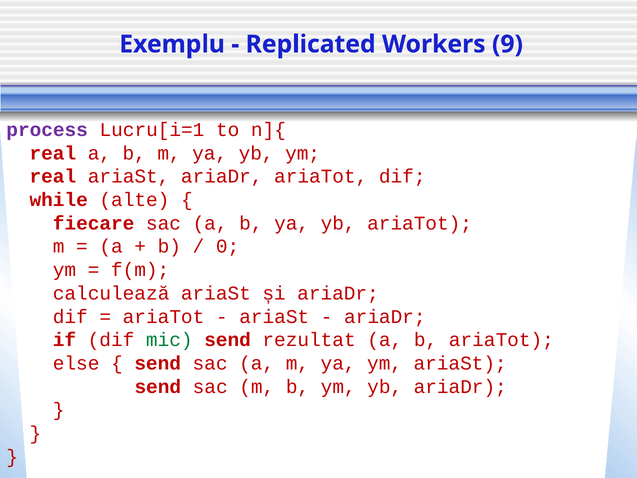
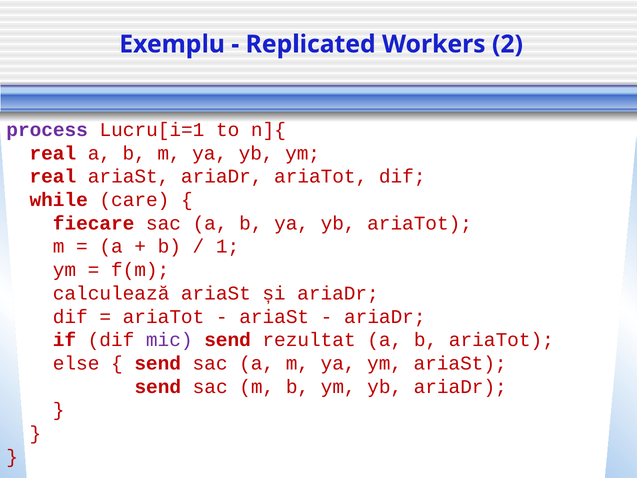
9: 9 -> 2
alte: alte -> care
0: 0 -> 1
mic colour: green -> purple
